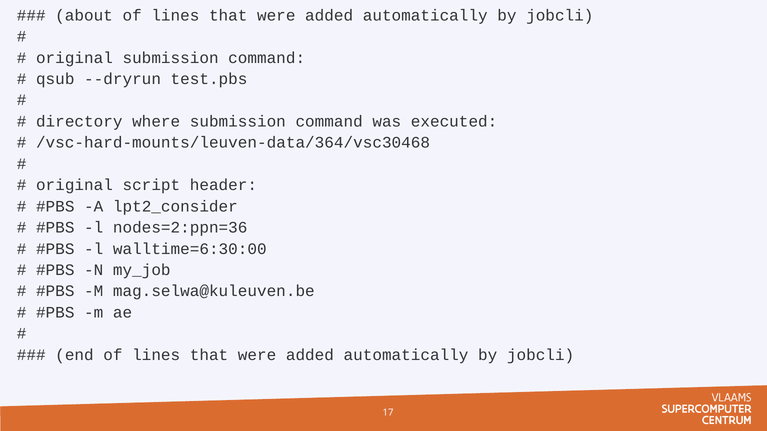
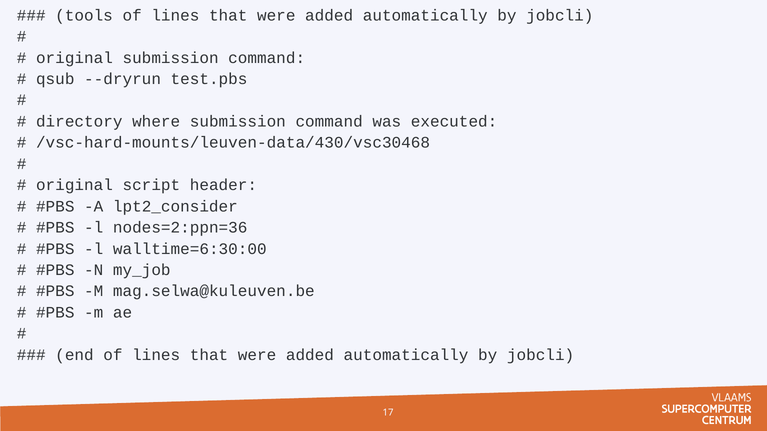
about: about -> tools
/vsc-hard-mounts/leuven-data/364/vsc30468: /vsc-hard-mounts/leuven-data/364/vsc30468 -> /vsc-hard-mounts/leuven-data/430/vsc30468
